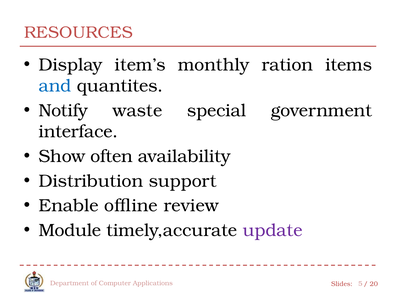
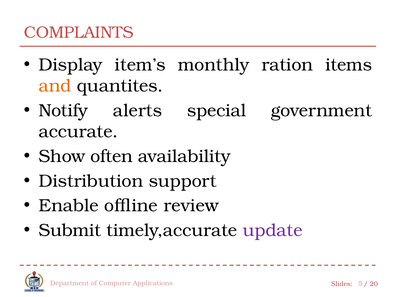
RESOURCES: RESOURCES -> COMPLAINTS
and colour: blue -> orange
waste: waste -> alerts
interface: interface -> accurate
Module: Module -> Submit
